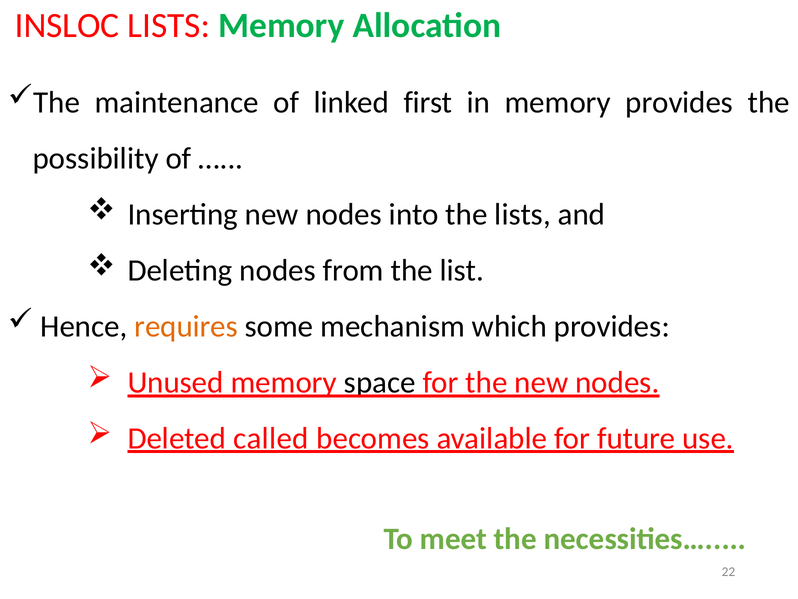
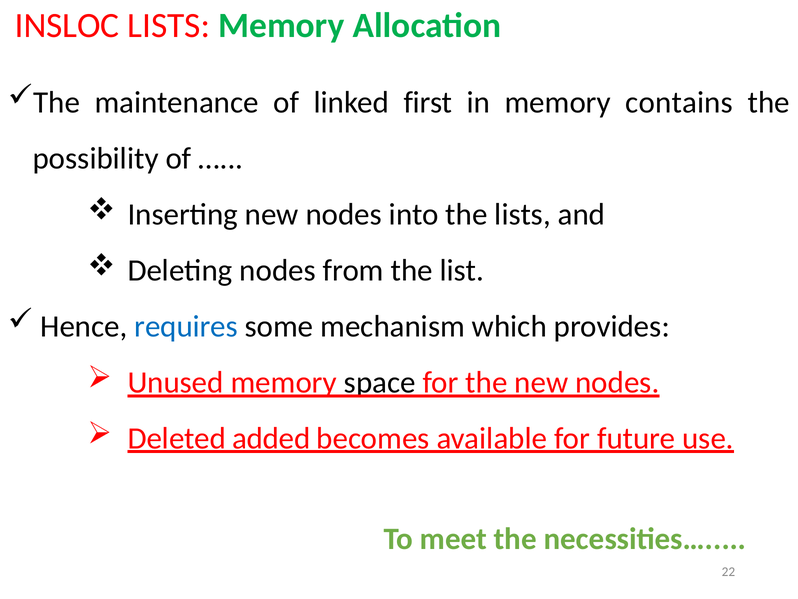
memory provides: provides -> contains
requires colour: orange -> blue
called: called -> added
